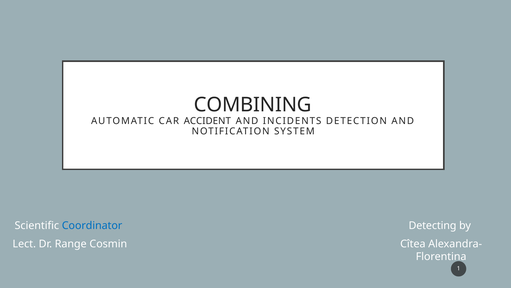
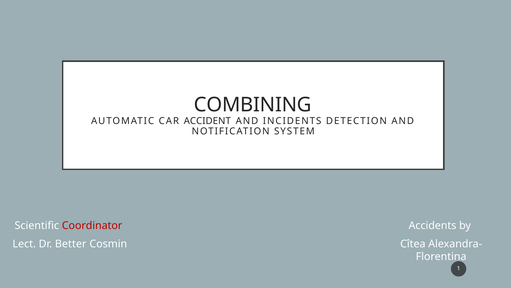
Coordinator colour: blue -> red
Detecting: Detecting -> Accidents
Range: Range -> Better
